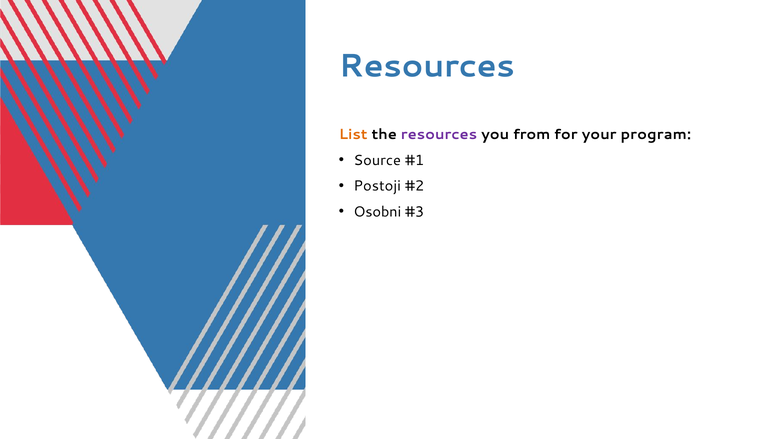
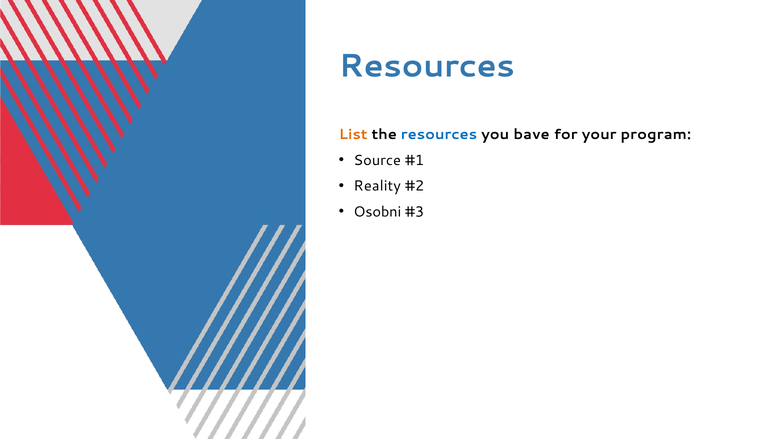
resources at (439, 135) colour: purple -> blue
from: from -> bave
Postoji: Postoji -> Reality
